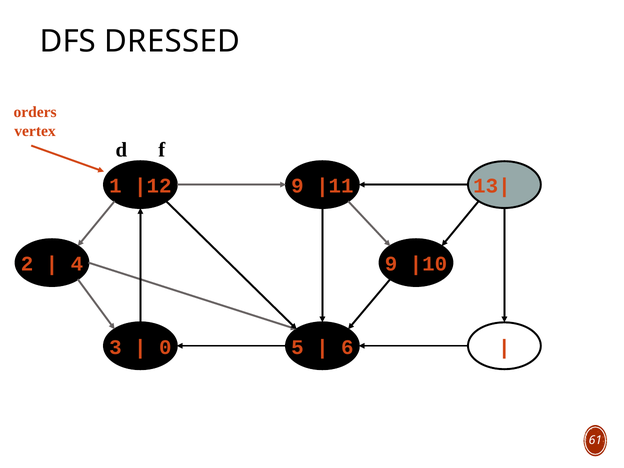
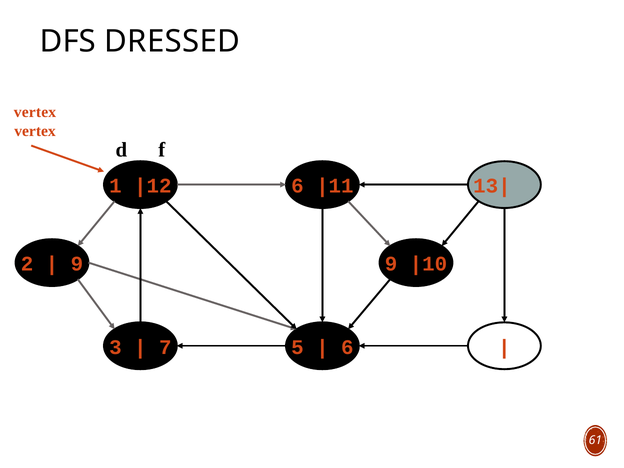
orders at (35, 112): orders -> vertex
9 at (297, 186): 9 -> 6
4 at (77, 264): 4 -> 9
0: 0 -> 7
